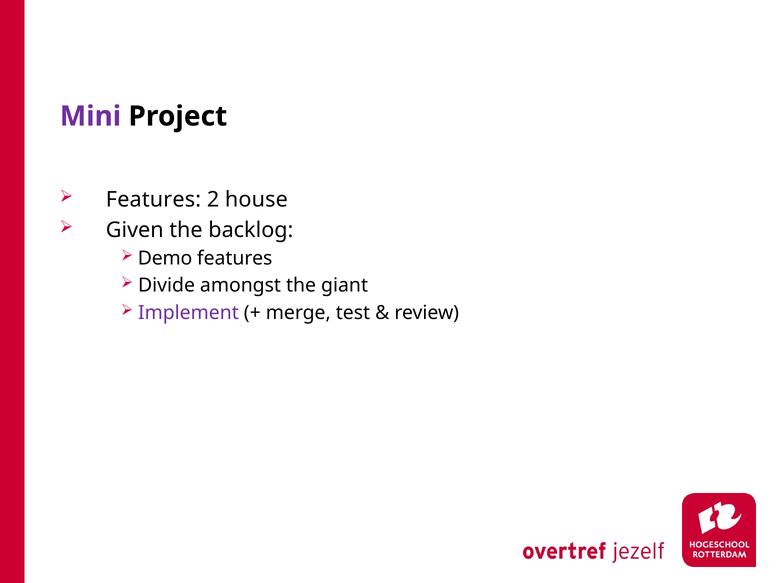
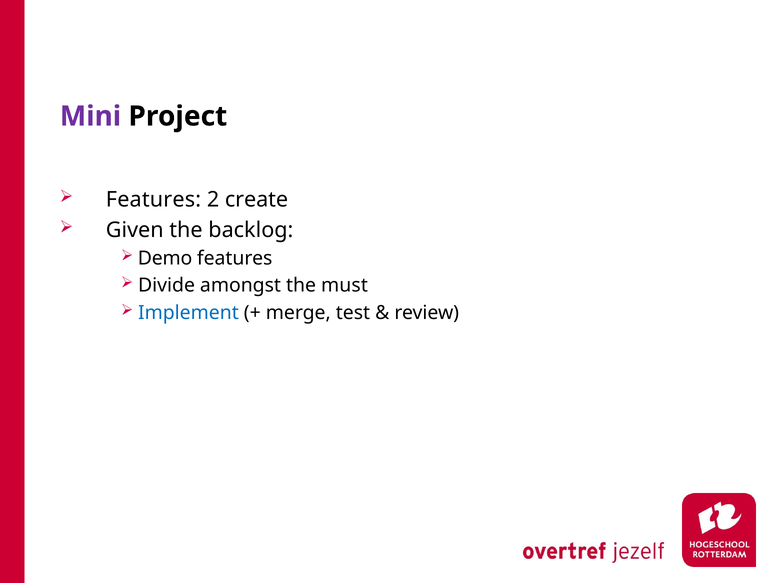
house: house -> create
giant: giant -> must
Implement colour: purple -> blue
